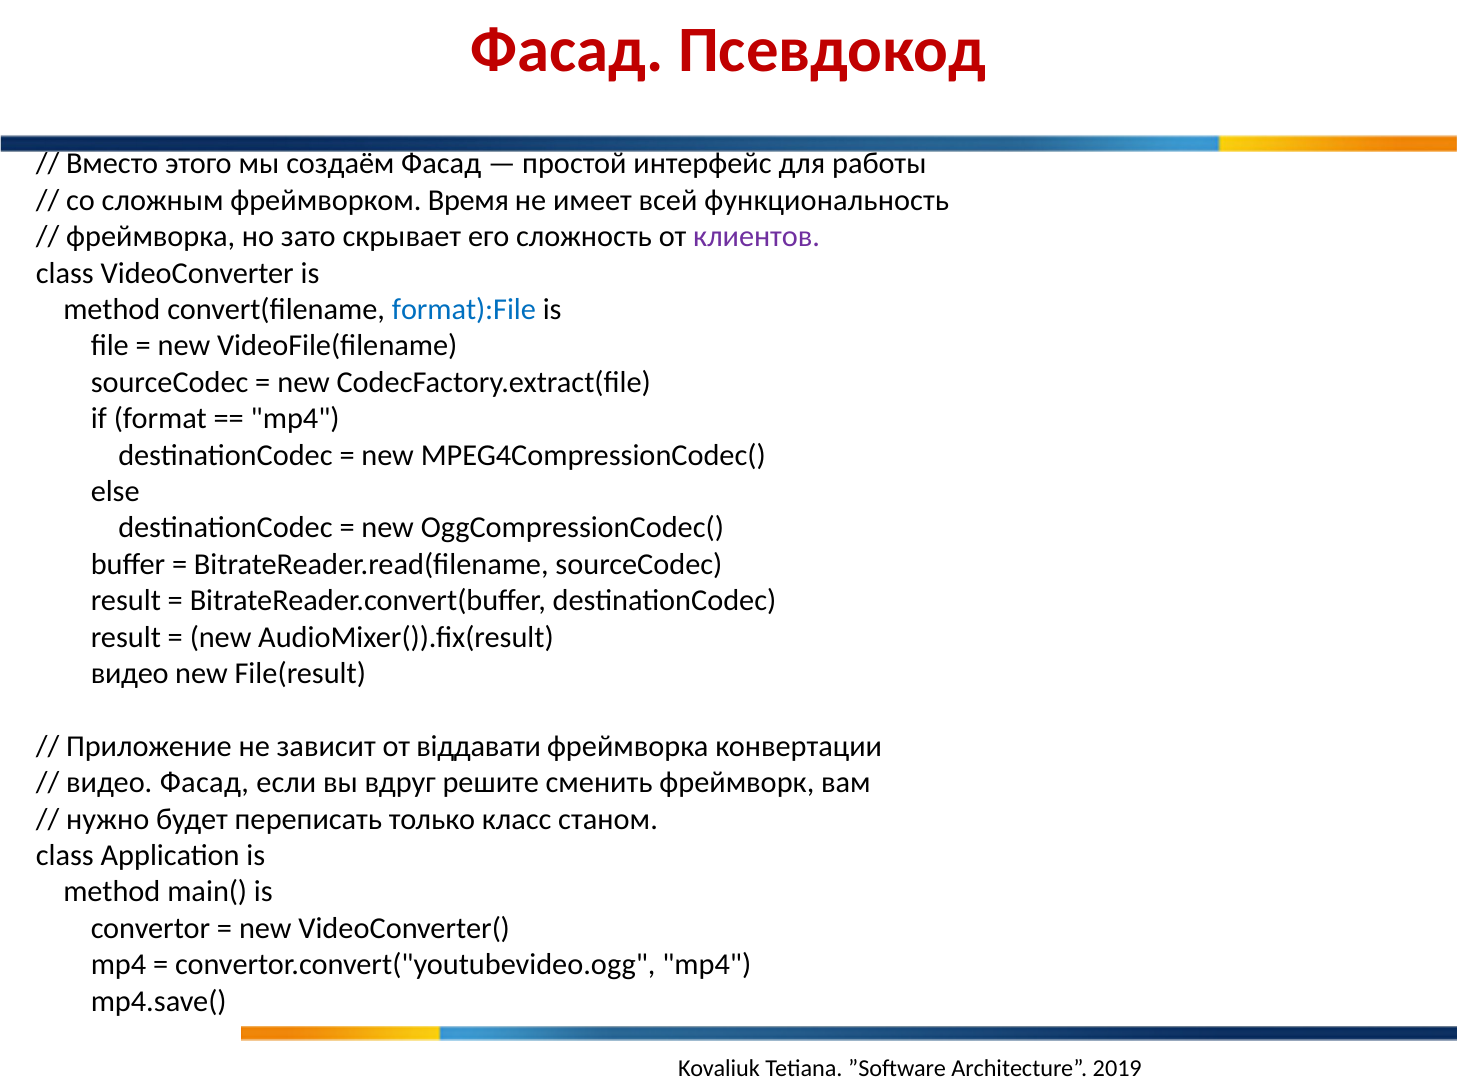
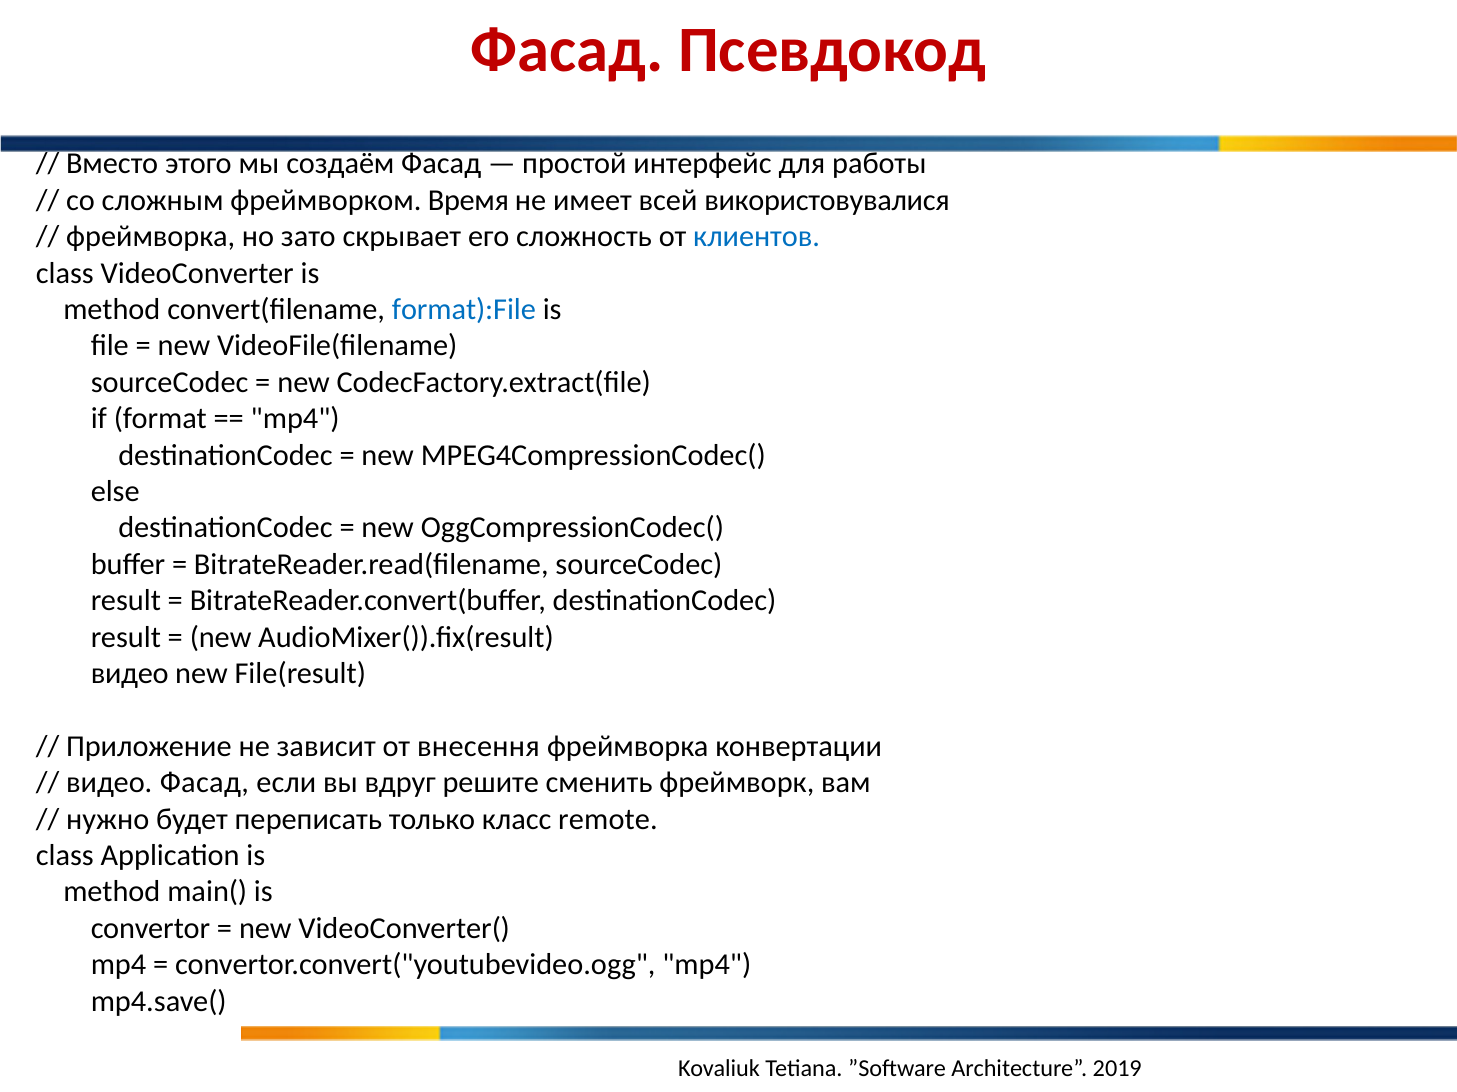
функциональность: функциональность -> використовувалися
клиентов colour: purple -> blue
віддавати: віддавати -> внесення
станом: станом -> remote
